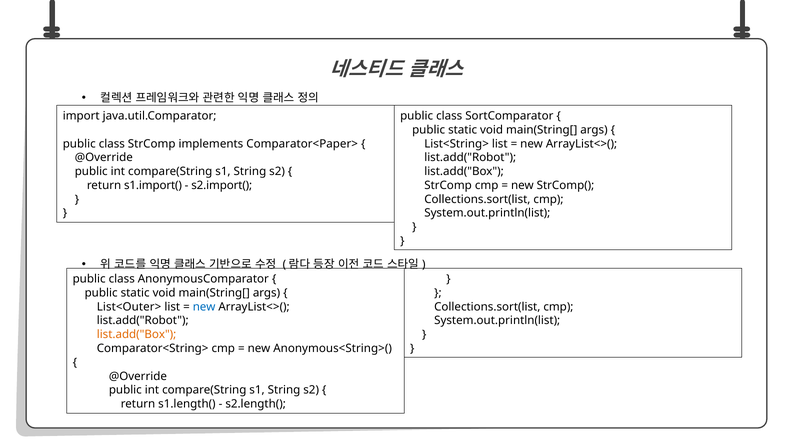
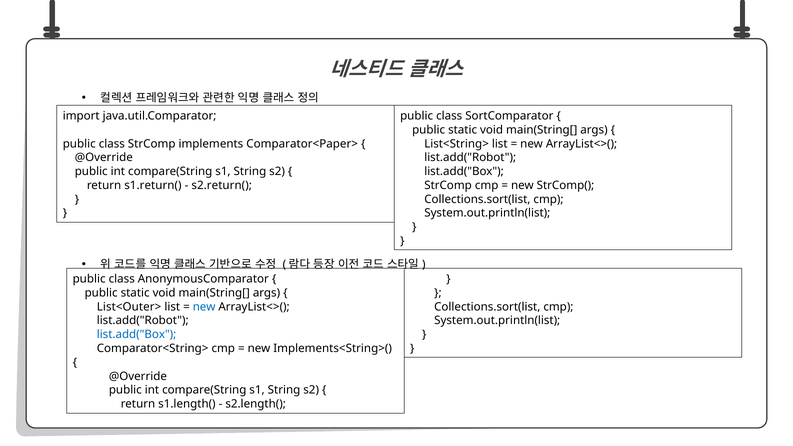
s1.import(: s1.import( -> s1.return(
s2.import(: s2.import( -> s2.return(
list.add("Box at (137, 335) colour: orange -> blue
Anonymous<String>(: Anonymous<String>( -> Implements<String>(
